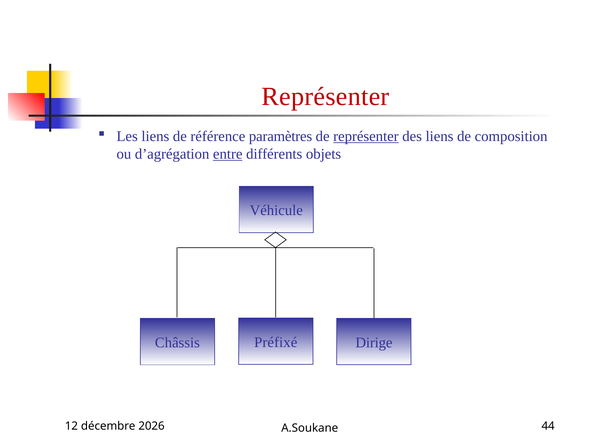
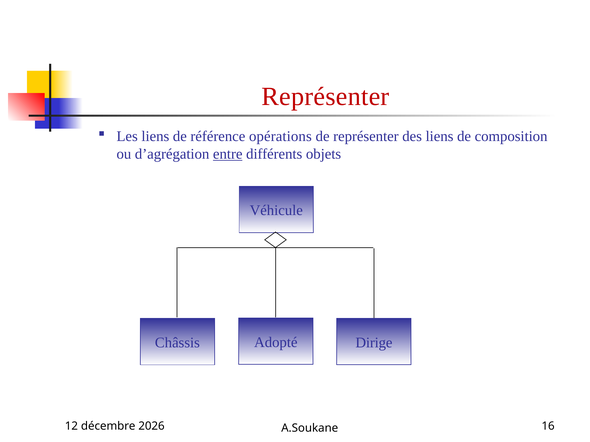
paramètres: paramètres -> opérations
représenter at (366, 137) underline: present -> none
Préfixé: Préfixé -> Adopté
44: 44 -> 16
